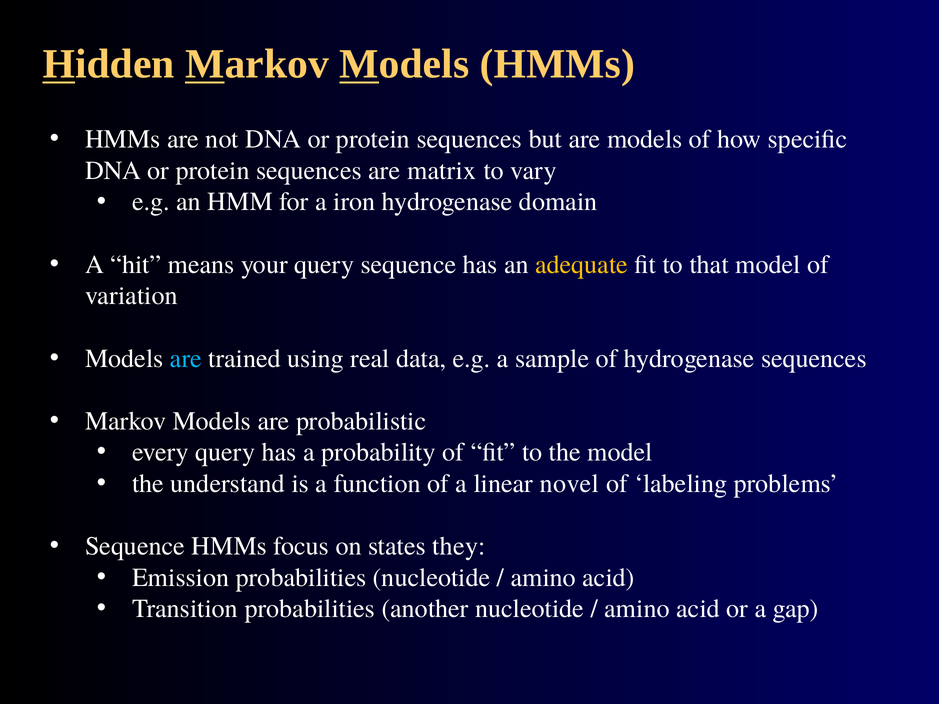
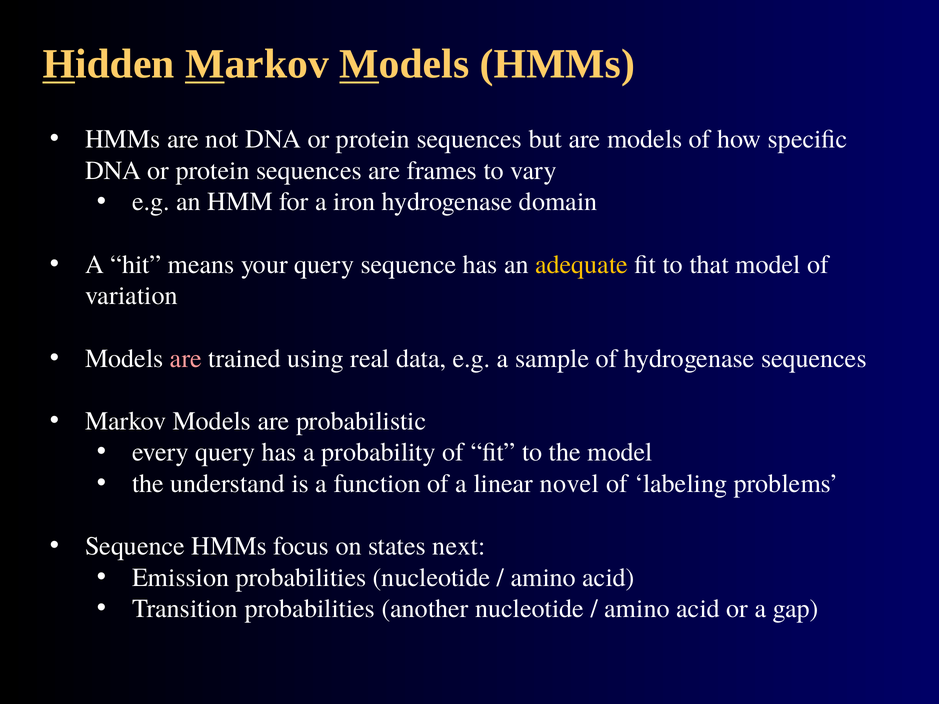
matrix: matrix -> frames
are at (186, 359) colour: light blue -> pink
they: they -> next
